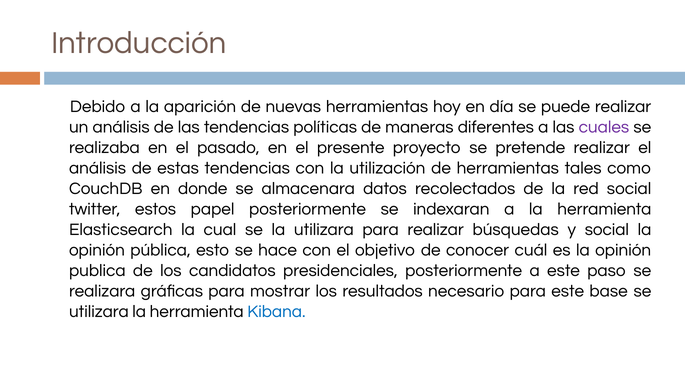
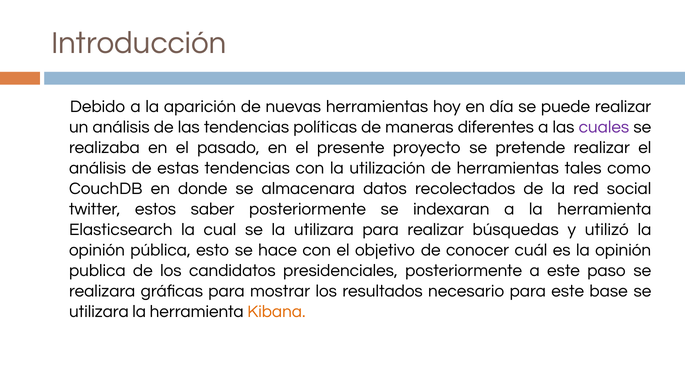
papel: papel -> saber
y social: social -> utilizó
Kibana colour: blue -> orange
